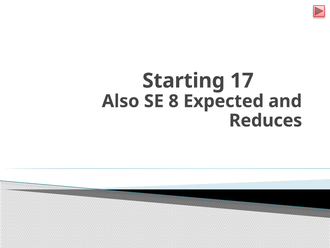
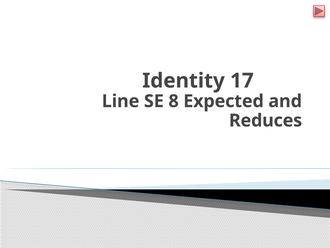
Starting: Starting -> Identity
Also: Also -> Line
